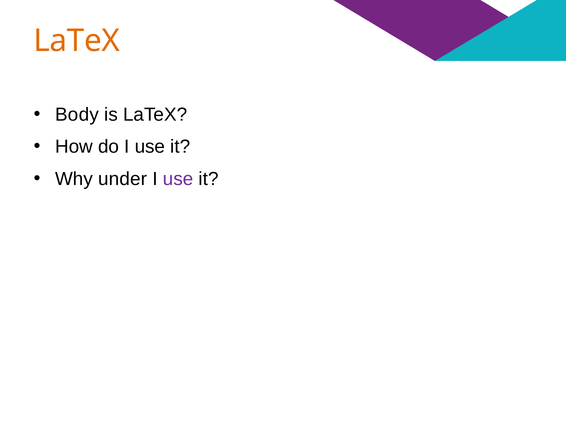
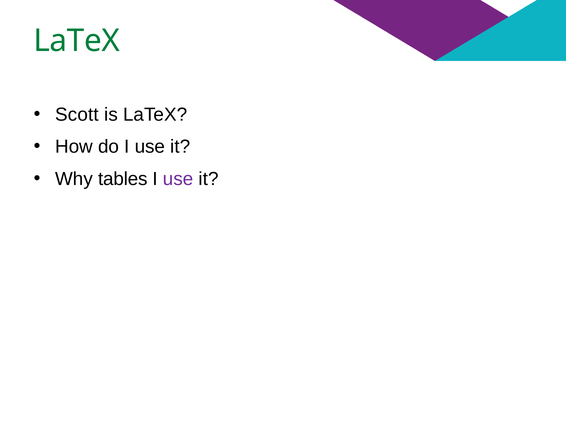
LaTeX at (77, 41) colour: orange -> green
Body: Body -> Scott
under: under -> tables
